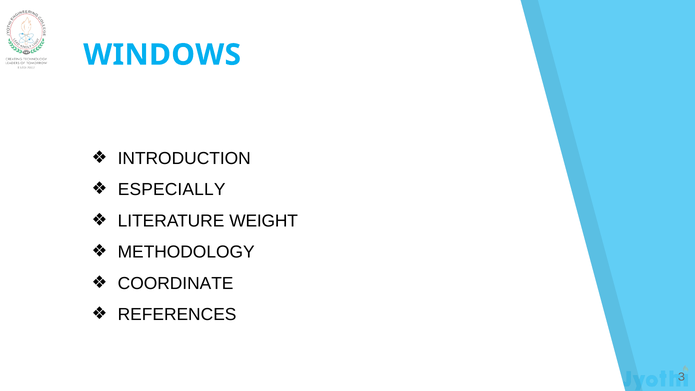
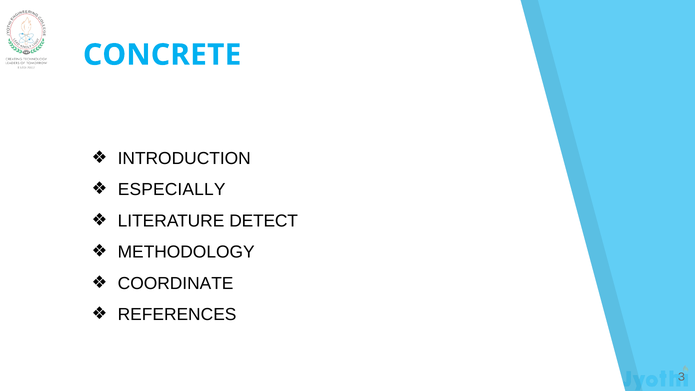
WINDOWS: WINDOWS -> CONCRETE
WEIGHT: WEIGHT -> DETECT
